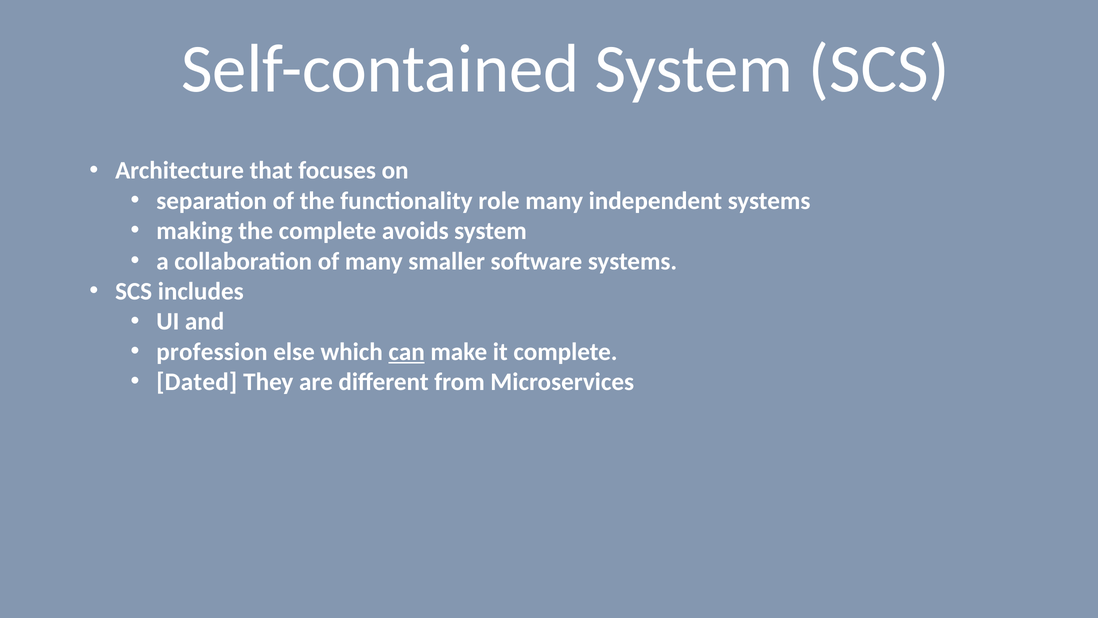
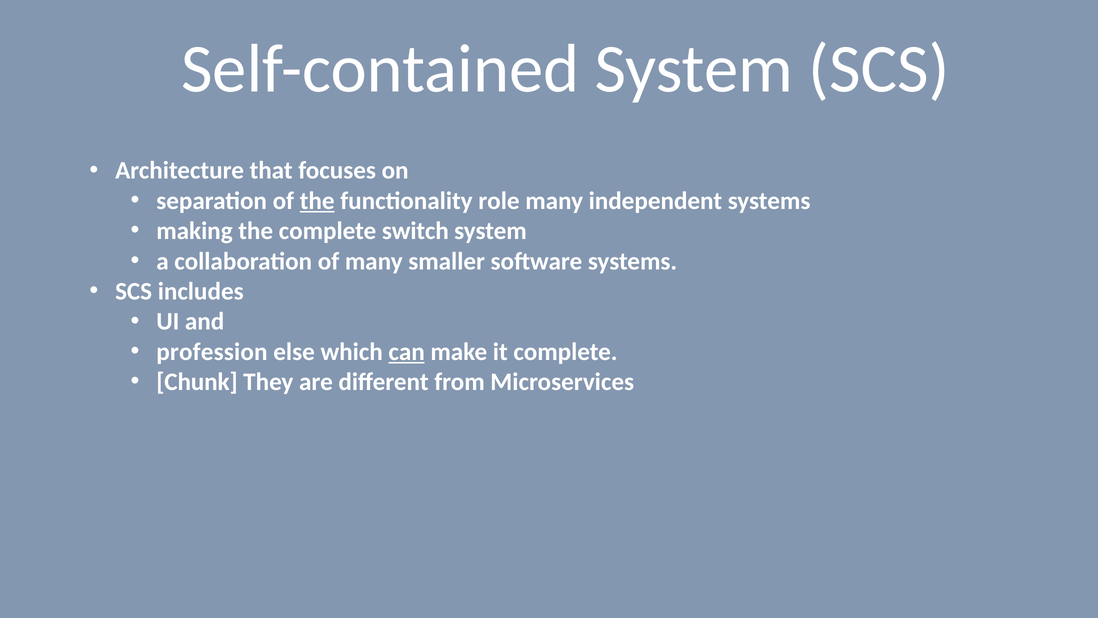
the at (317, 201) underline: none -> present
avoids: avoids -> switch
Dated: Dated -> Chunk
